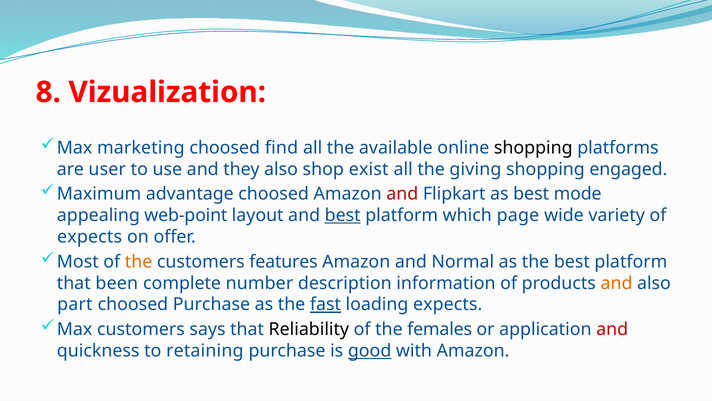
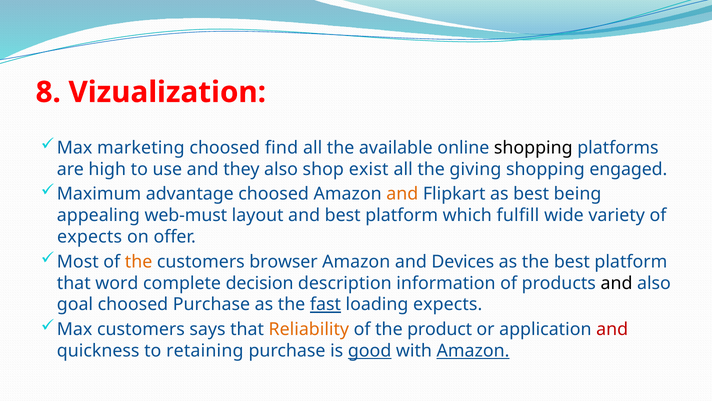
user: user -> high
and at (402, 194) colour: red -> orange
mode: mode -> being
web-point: web-point -> web-must
best at (343, 215) underline: present -> none
page: page -> fulfill
features: features -> browser
Normal: Normal -> Devices
been: been -> word
number: number -> decision
and at (616, 283) colour: orange -> black
part: part -> goal
Reliability colour: black -> orange
females: females -> product
Amazon at (473, 350) underline: none -> present
